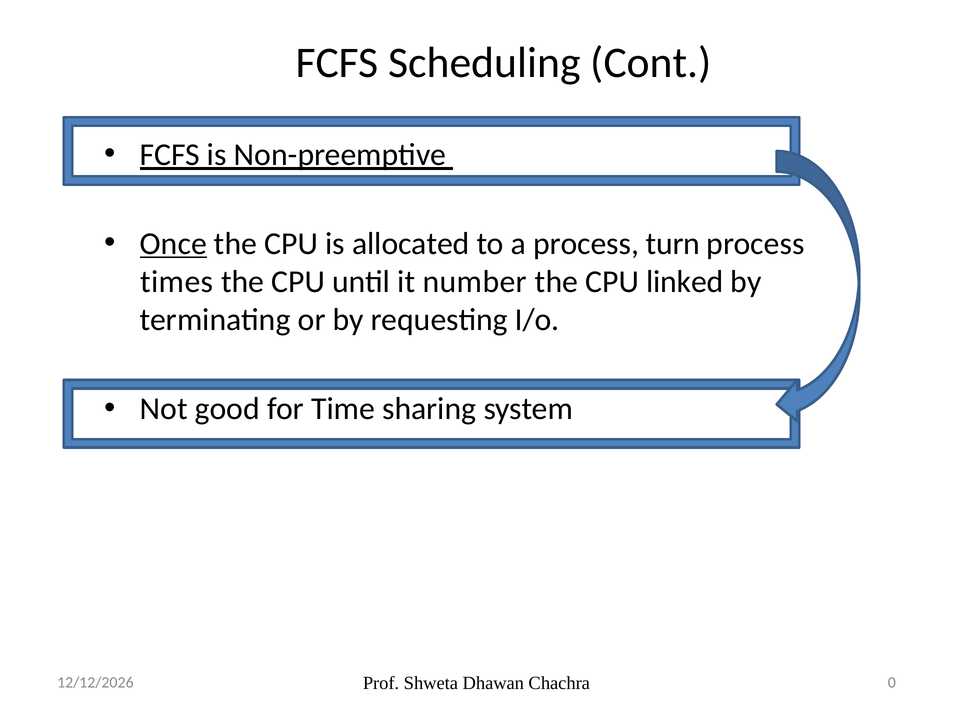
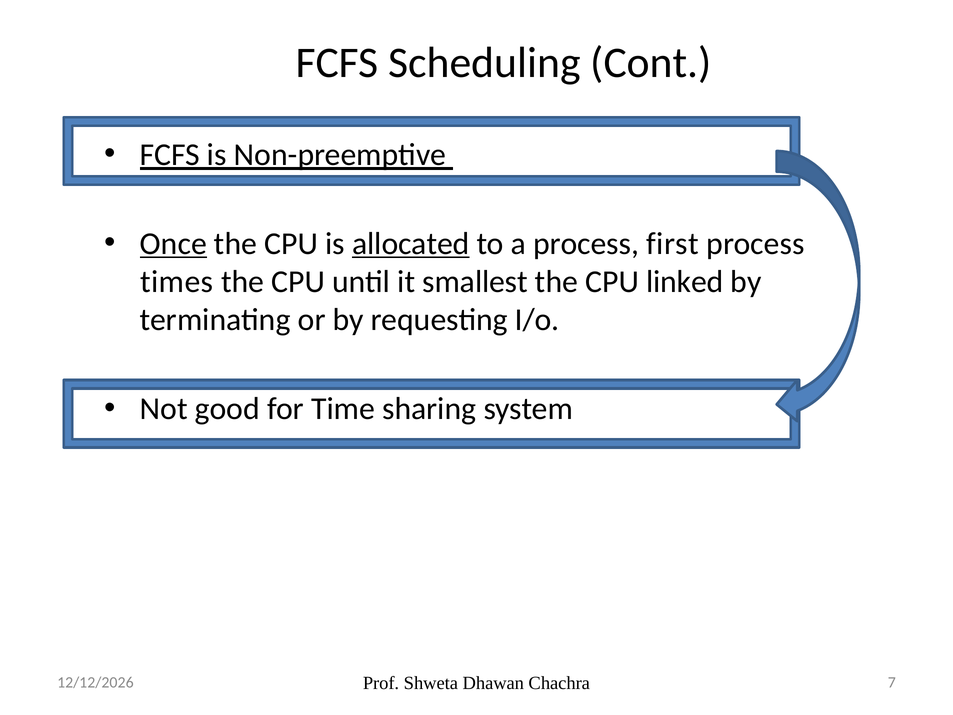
allocated underline: none -> present
turn: turn -> first
number: number -> smallest
0: 0 -> 7
